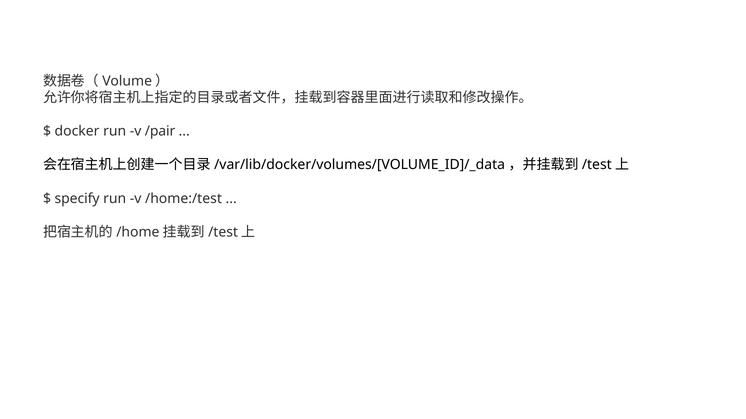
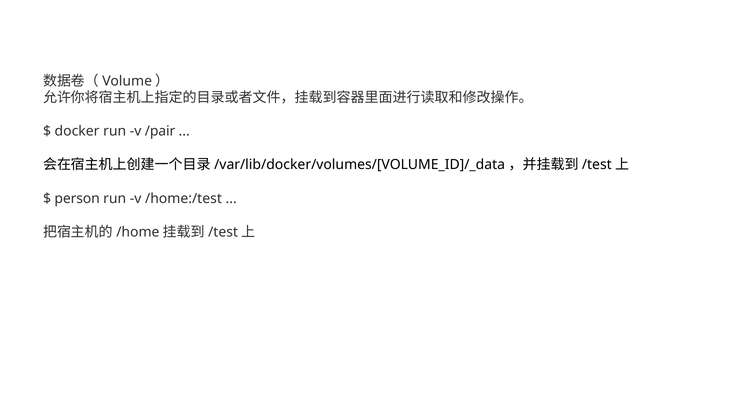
specify: specify -> person
